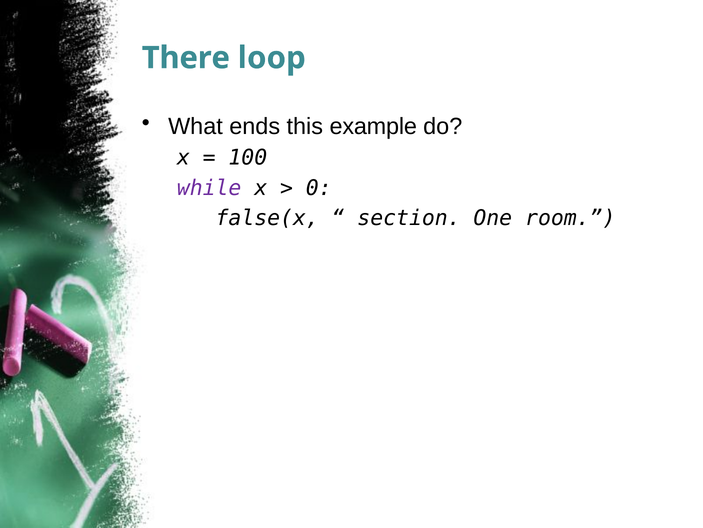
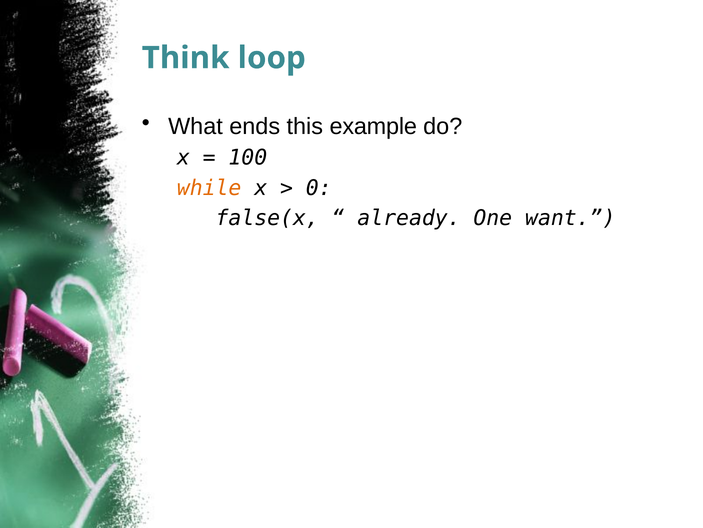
There: There -> Think
while colour: purple -> orange
section: section -> already
room: room -> want
